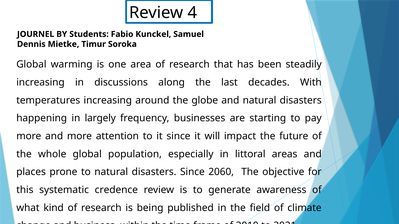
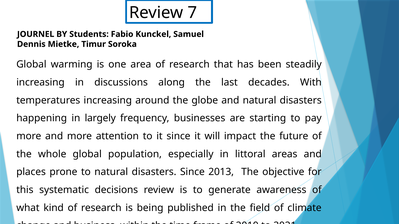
4: 4 -> 7
2060: 2060 -> 2013
credence: credence -> decisions
